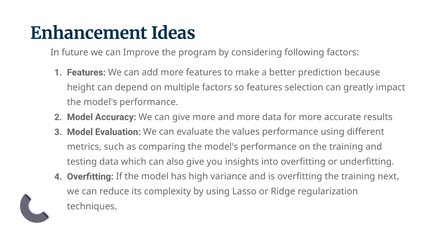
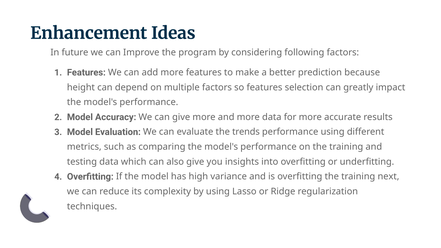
values: values -> trends
